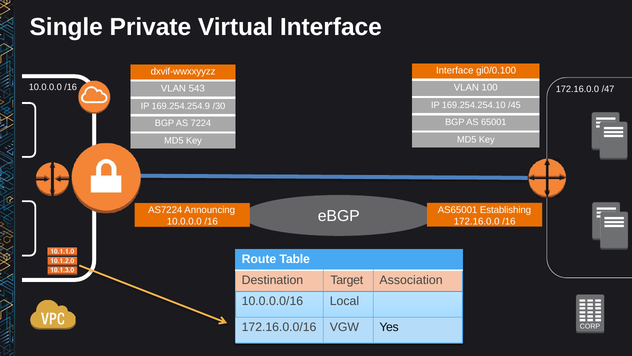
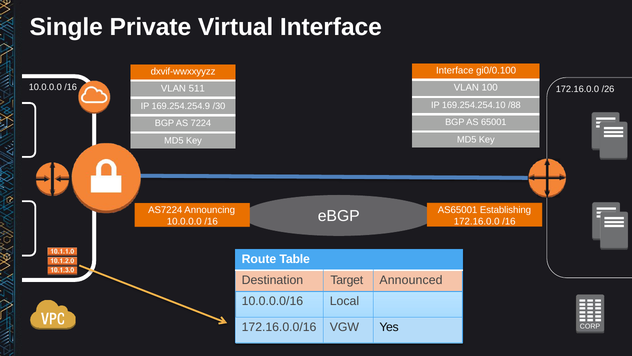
/47: /47 -> /26
543: 543 -> 511
/45: /45 -> /88
Association: Association -> Announced
